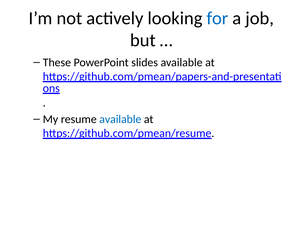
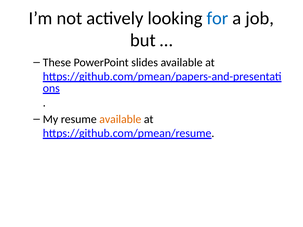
available at (120, 119) colour: blue -> orange
